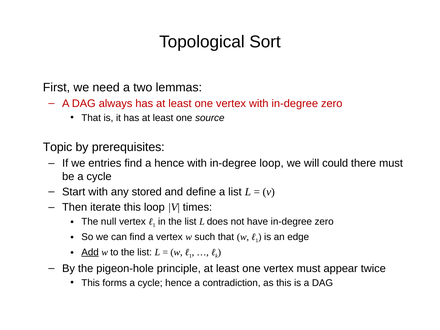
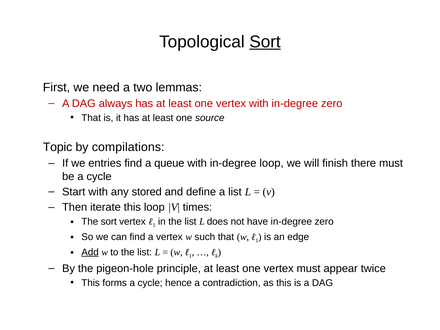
Sort at (265, 42) underline: none -> present
prerequisites: prerequisites -> compilations
a hence: hence -> queue
could: could -> finish
The null: null -> sort
